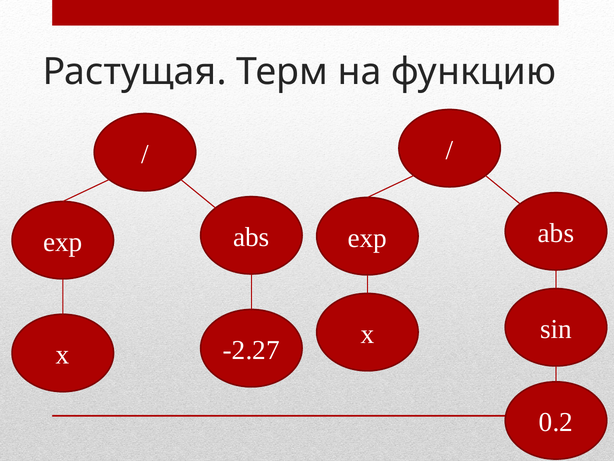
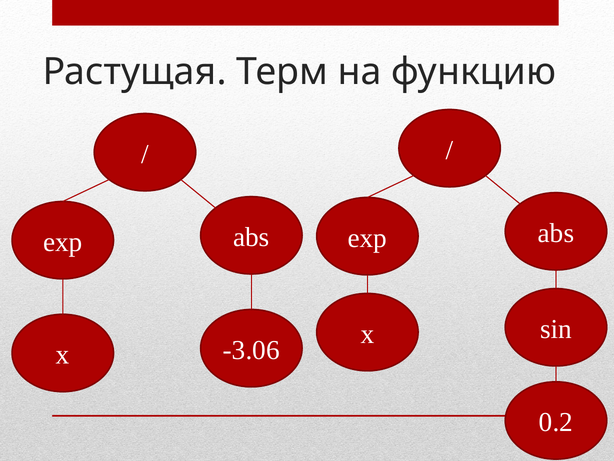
-2.27: -2.27 -> -3.06
